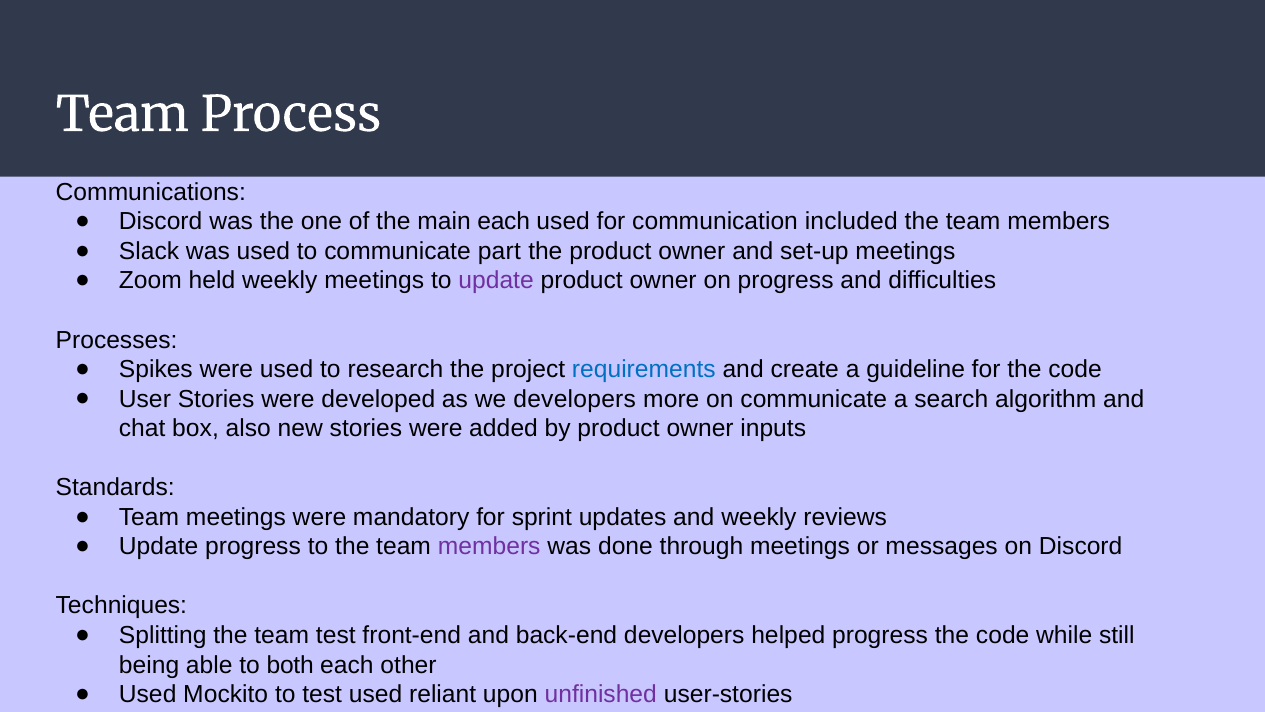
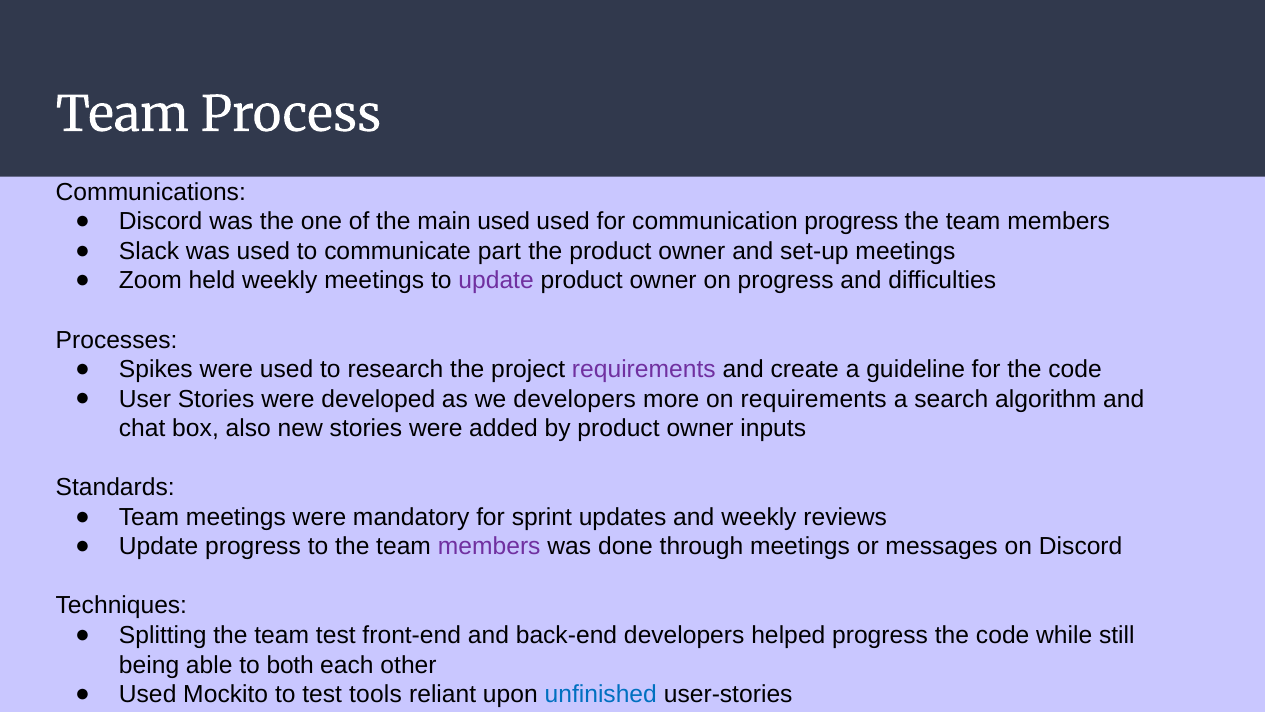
main each: each -> used
communication included: included -> progress
requirements at (644, 369) colour: blue -> purple
on communicate: communicate -> requirements
test used: used -> tools
unfinished colour: purple -> blue
